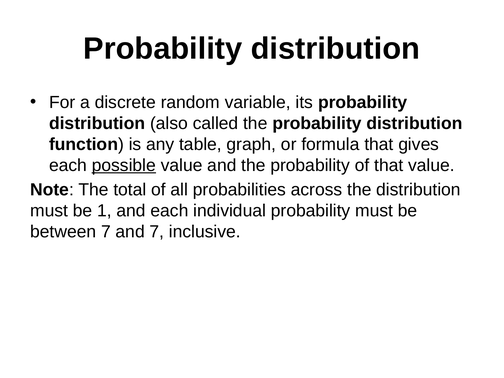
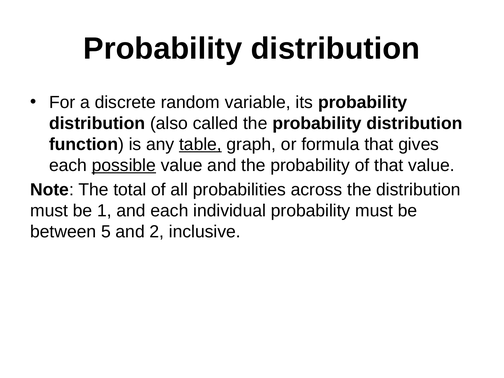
table underline: none -> present
between 7: 7 -> 5
and 7: 7 -> 2
